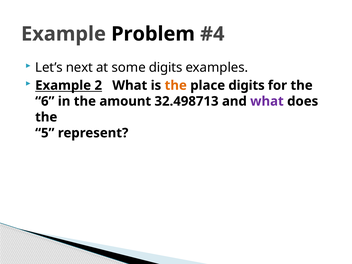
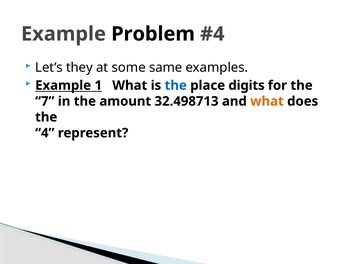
next: next -> they
some digits: digits -> same
2: 2 -> 1
the at (176, 85) colour: orange -> blue
6: 6 -> 7
what at (267, 101) colour: purple -> orange
5: 5 -> 4
